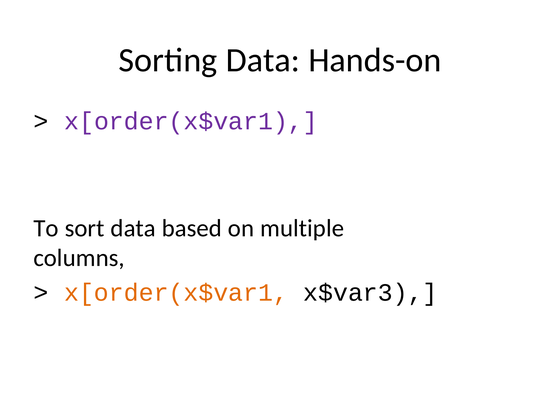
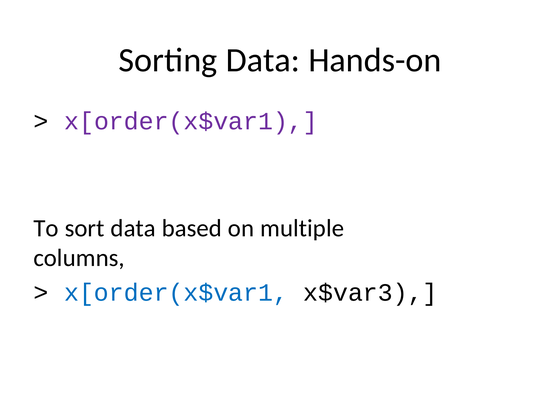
x[order(x$var1 at (176, 292) colour: orange -> blue
